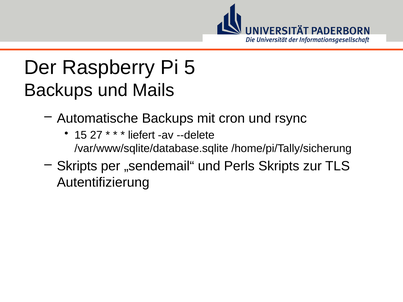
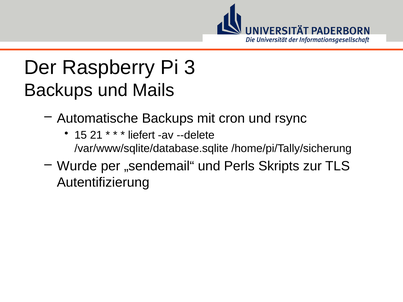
5: 5 -> 3
27: 27 -> 21
Skripts at (77, 166): Skripts -> Wurde
